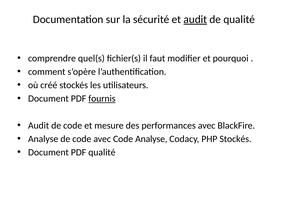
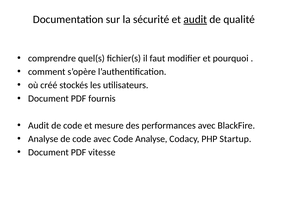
fournis underline: present -> none
PHP Stockés: Stockés -> Startup
PDF qualité: qualité -> vitesse
